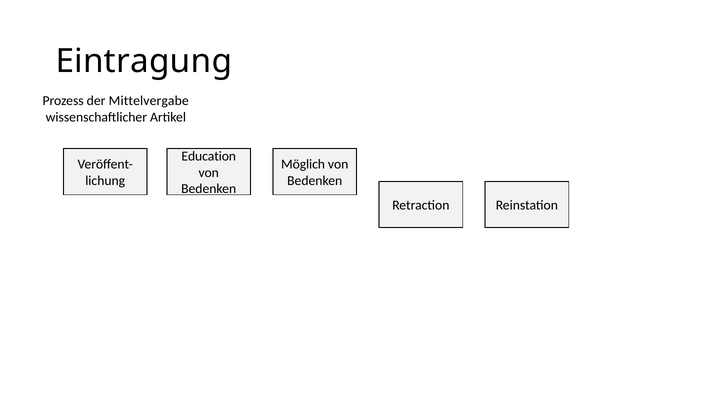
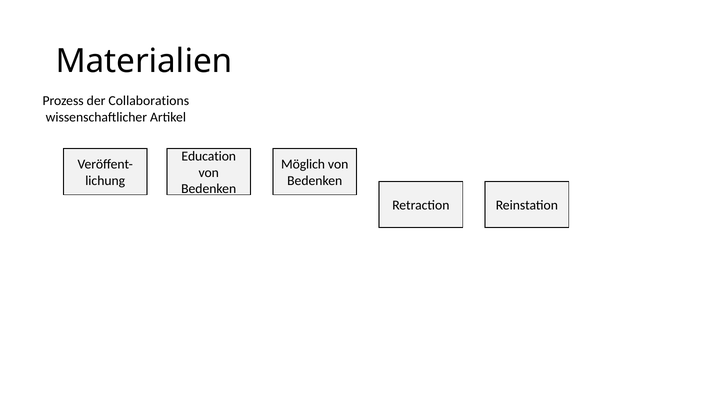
Eintragung: Eintragung -> Materialien
Mittelvergabe: Mittelvergabe -> Collaborations
